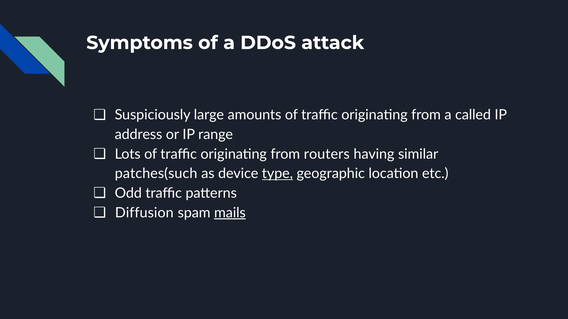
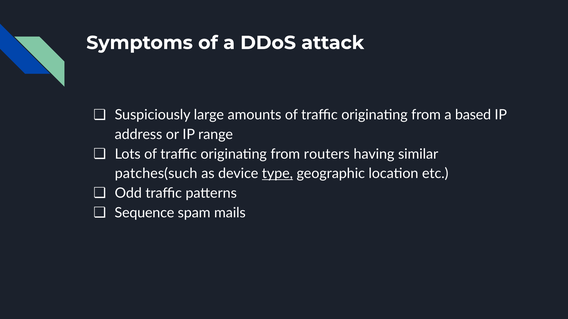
called: called -> based
Diffusion: Diffusion -> Sequence
mails underline: present -> none
